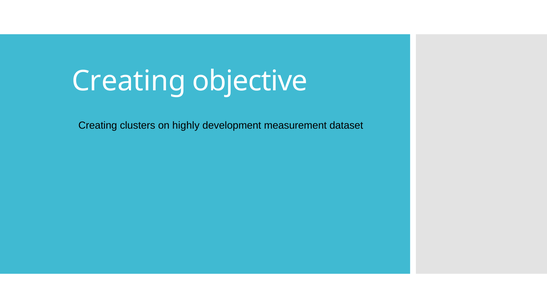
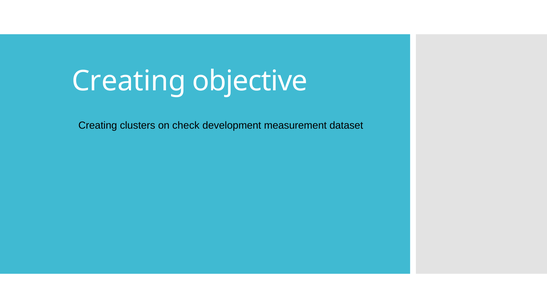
highly: highly -> check
